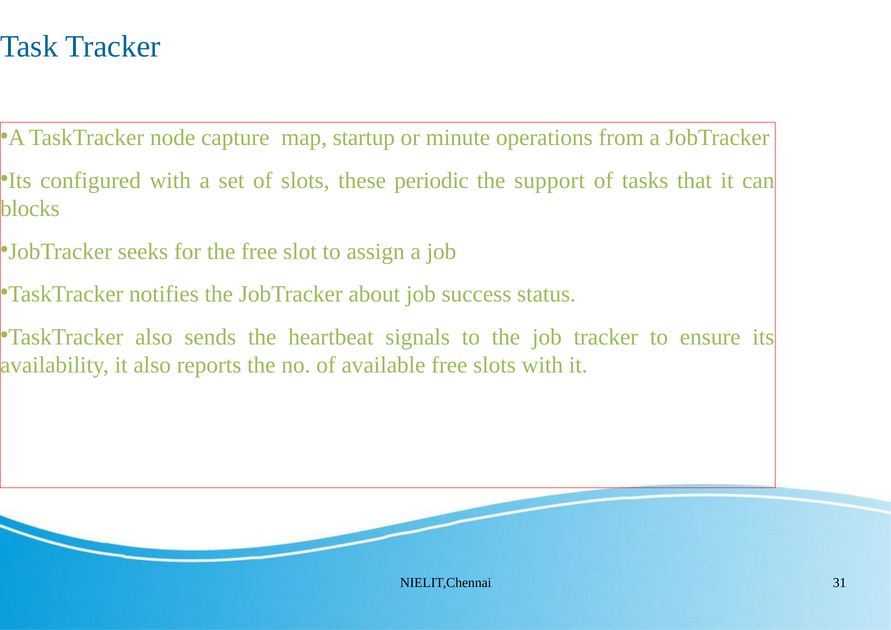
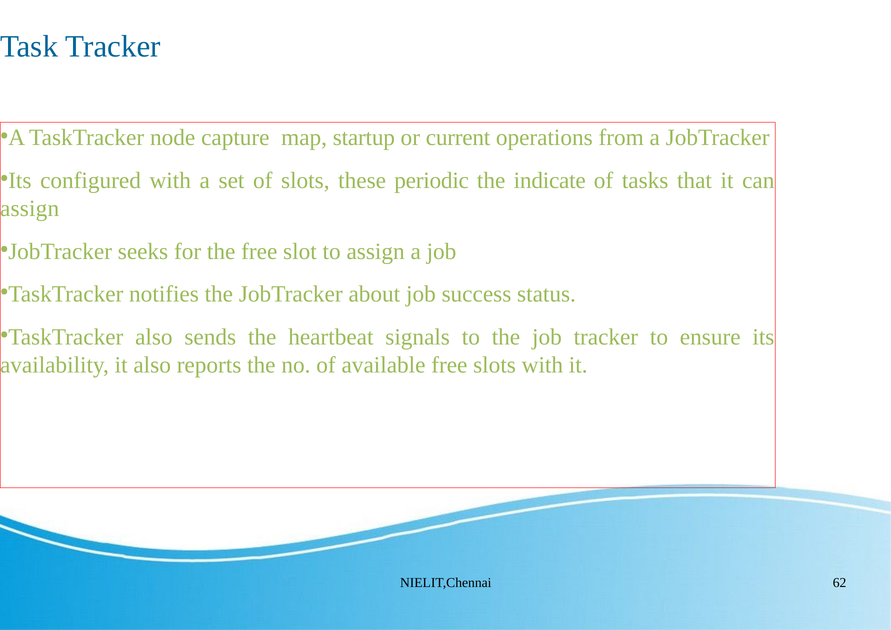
minute: minute -> current
support: support -> indicate
blocks at (30, 208): blocks -> assign
31: 31 -> 62
